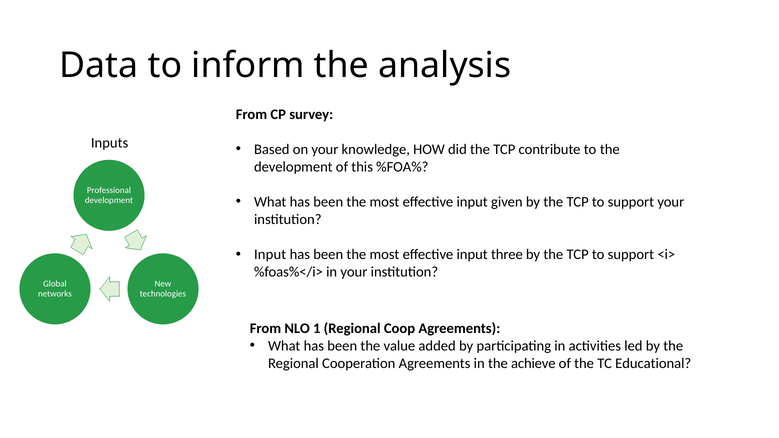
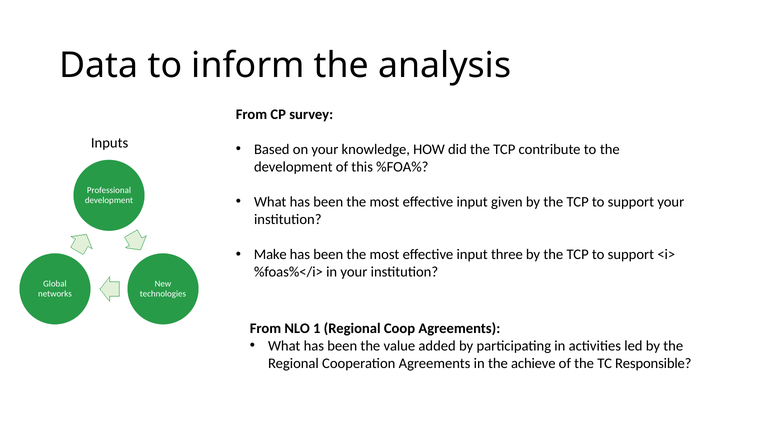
Input at (270, 255): Input -> Make
Educational: Educational -> Responsible
